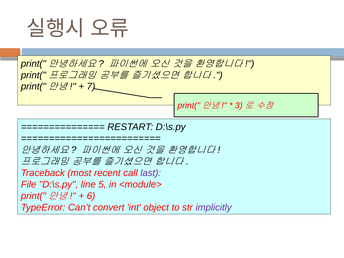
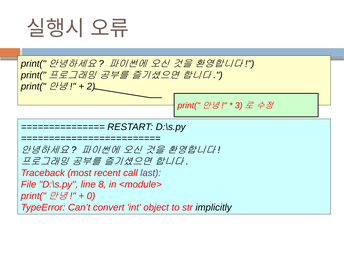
7: 7 -> 2
5: 5 -> 8
6: 6 -> 0
implicitly colour: purple -> black
